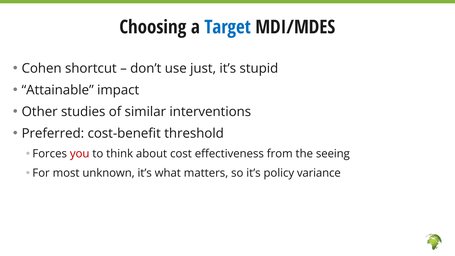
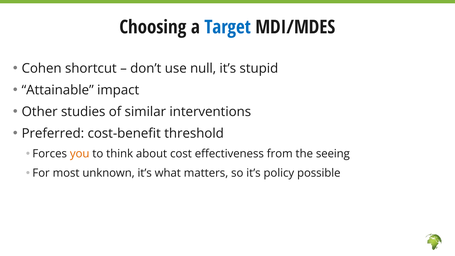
just: just -> null
you colour: red -> orange
variance: variance -> possible
